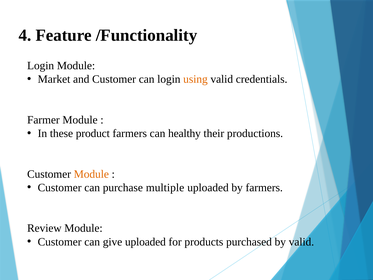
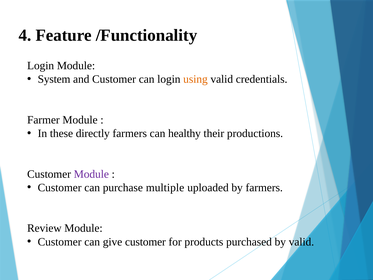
Market: Market -> System
product: product -> directly
Module at (91, 174) colour: orange -> purple
give uploaded: uploaded -> customer
